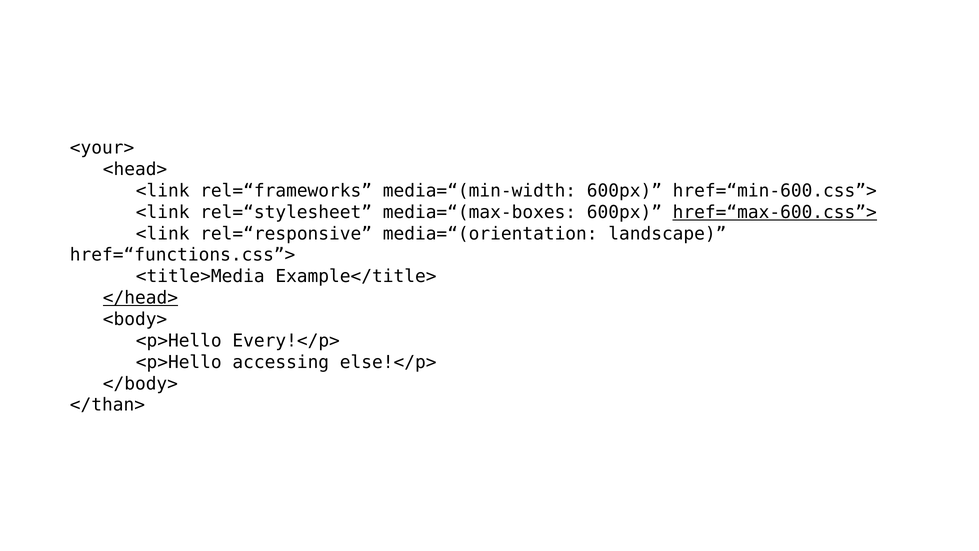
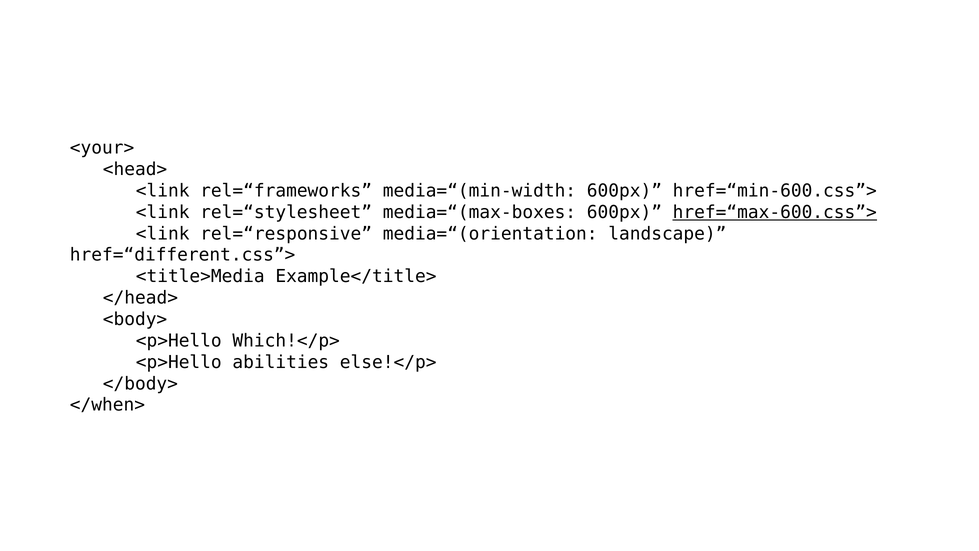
href=“functions.css”>: href=“functions.css”> -> href=“different.css”>
</head> underline: present -> none
Every!</p>: Every!</p> -> Which!</p>
accessing: accessing -> abilities
</than>: </than> -> </when>
